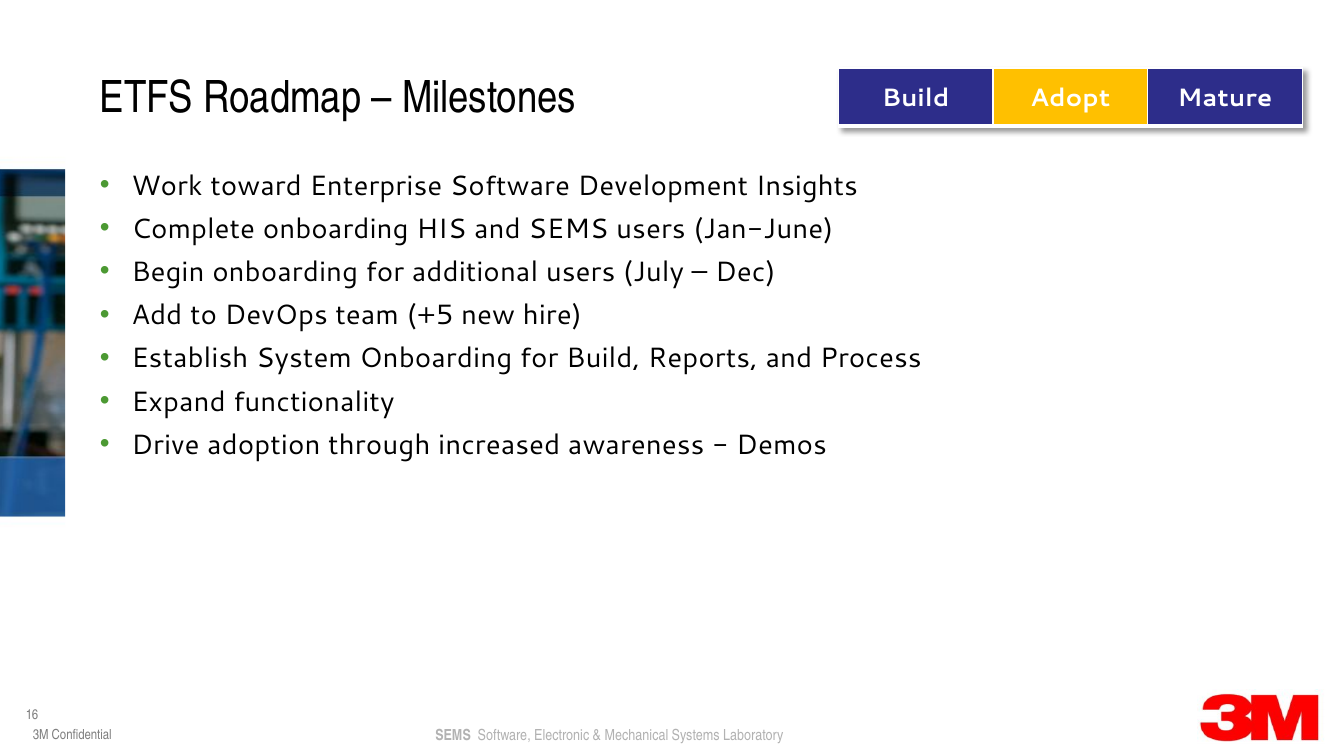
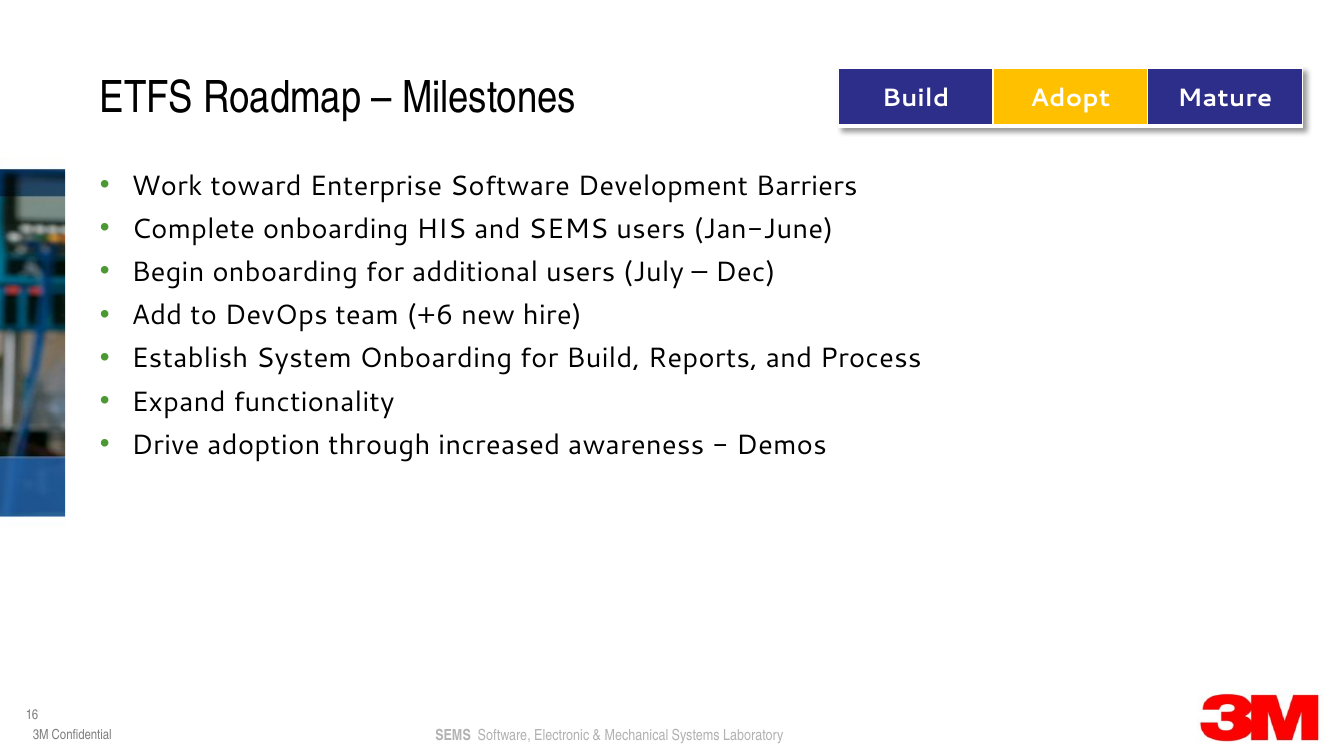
Insights: Insights -> Barriers
+5: +5 -> +6
